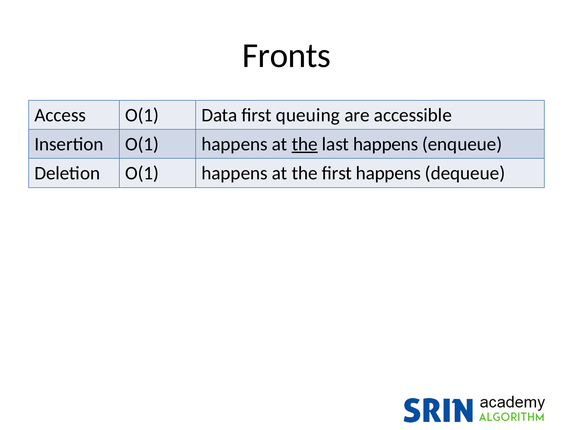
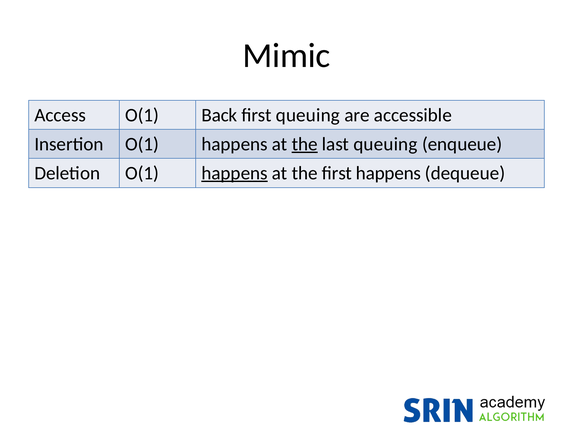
Fronts: Fronts -> Mimic
Data: Data -> Back
last happens: happens -> queuing
happens at (235, 173) underline: none -> present
